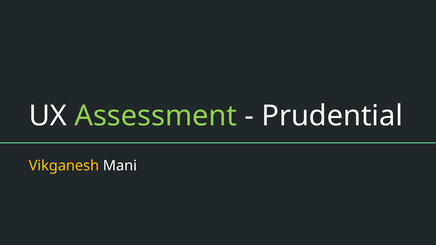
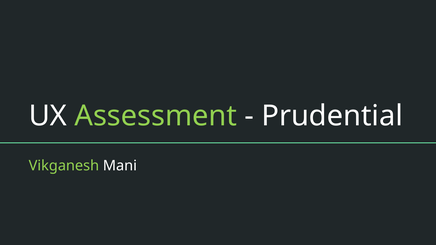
Vikganesh colour: yellow -> light green
